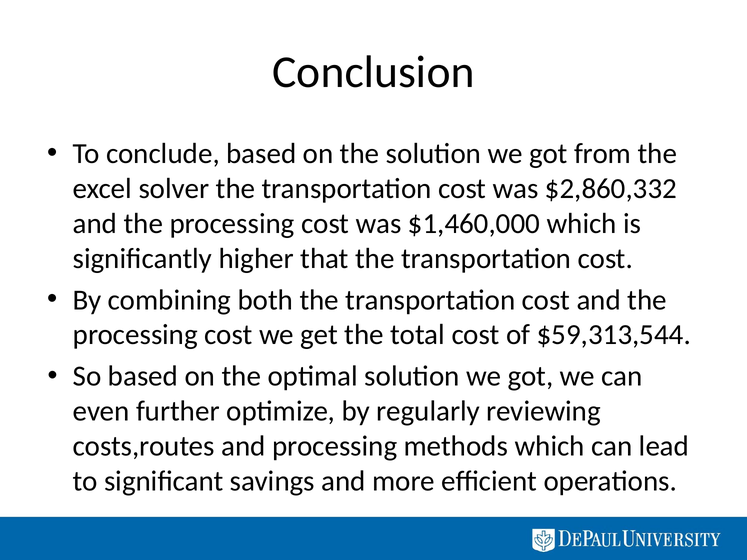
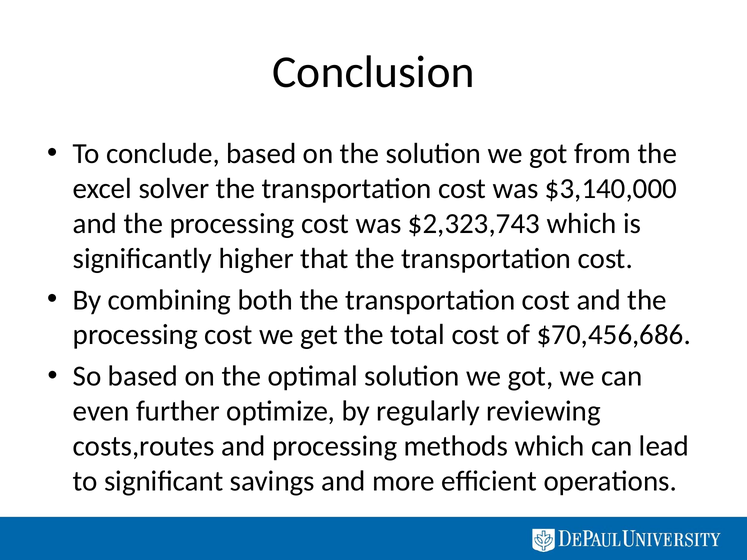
$2,860,332: $2,860,332 -> $3,140,000
$1,460,000: $1,460,000 -> $2,323,743
$59,313,544: $59,313,544 -> $70,456,686
